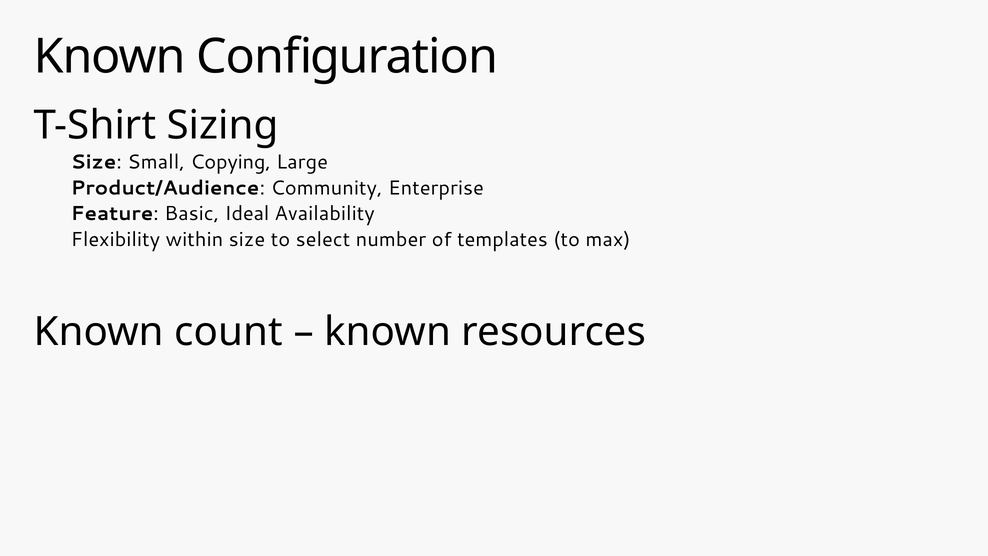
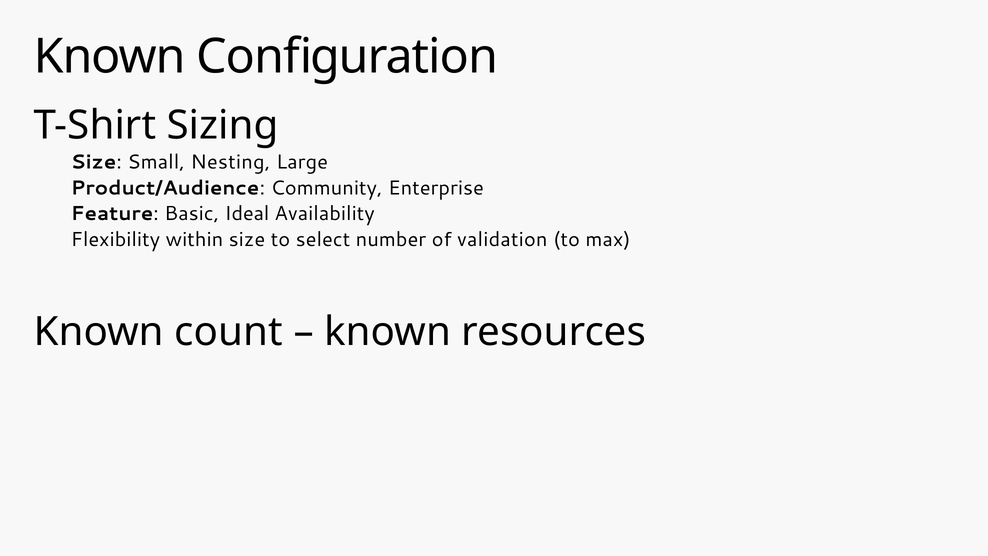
Copying: Copying -> Nesting
templates: templates -> validation
